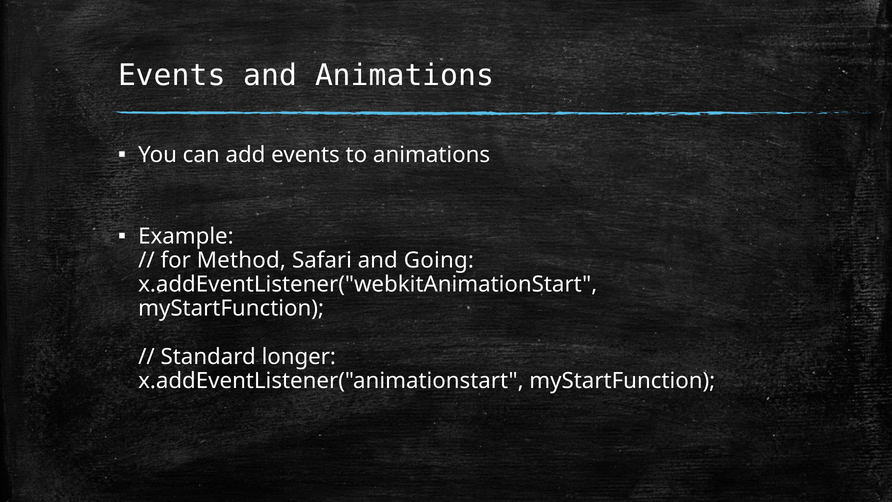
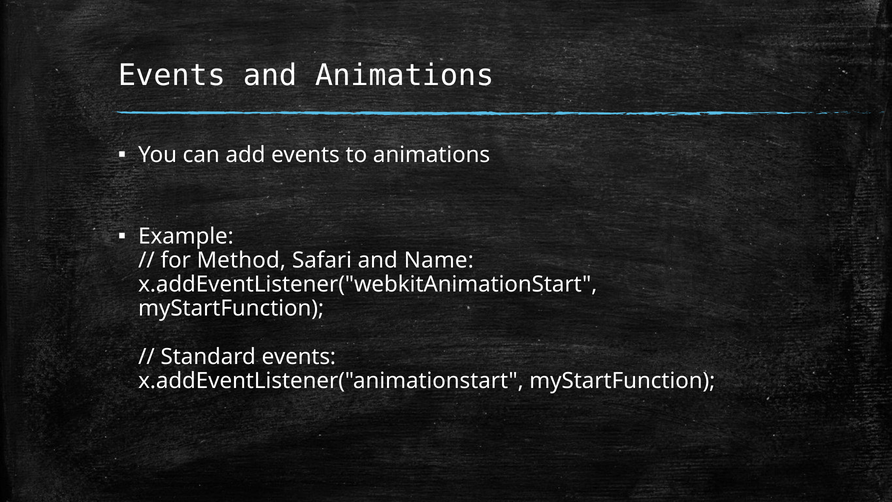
Going: Going -> Name
Standard longer: longer -> events
